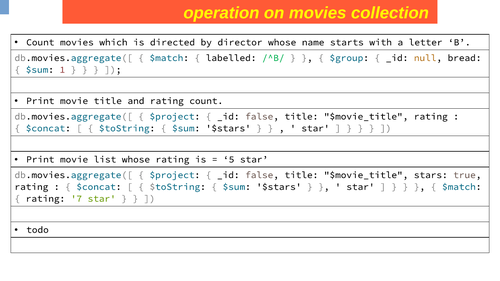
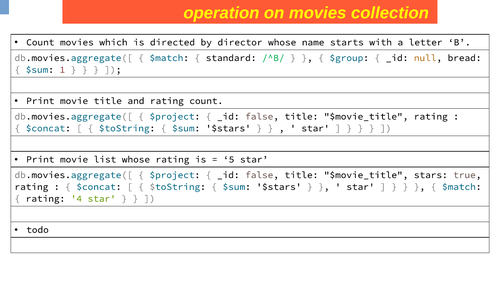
labelled: labelled -> standard
7: 7 -> 4
